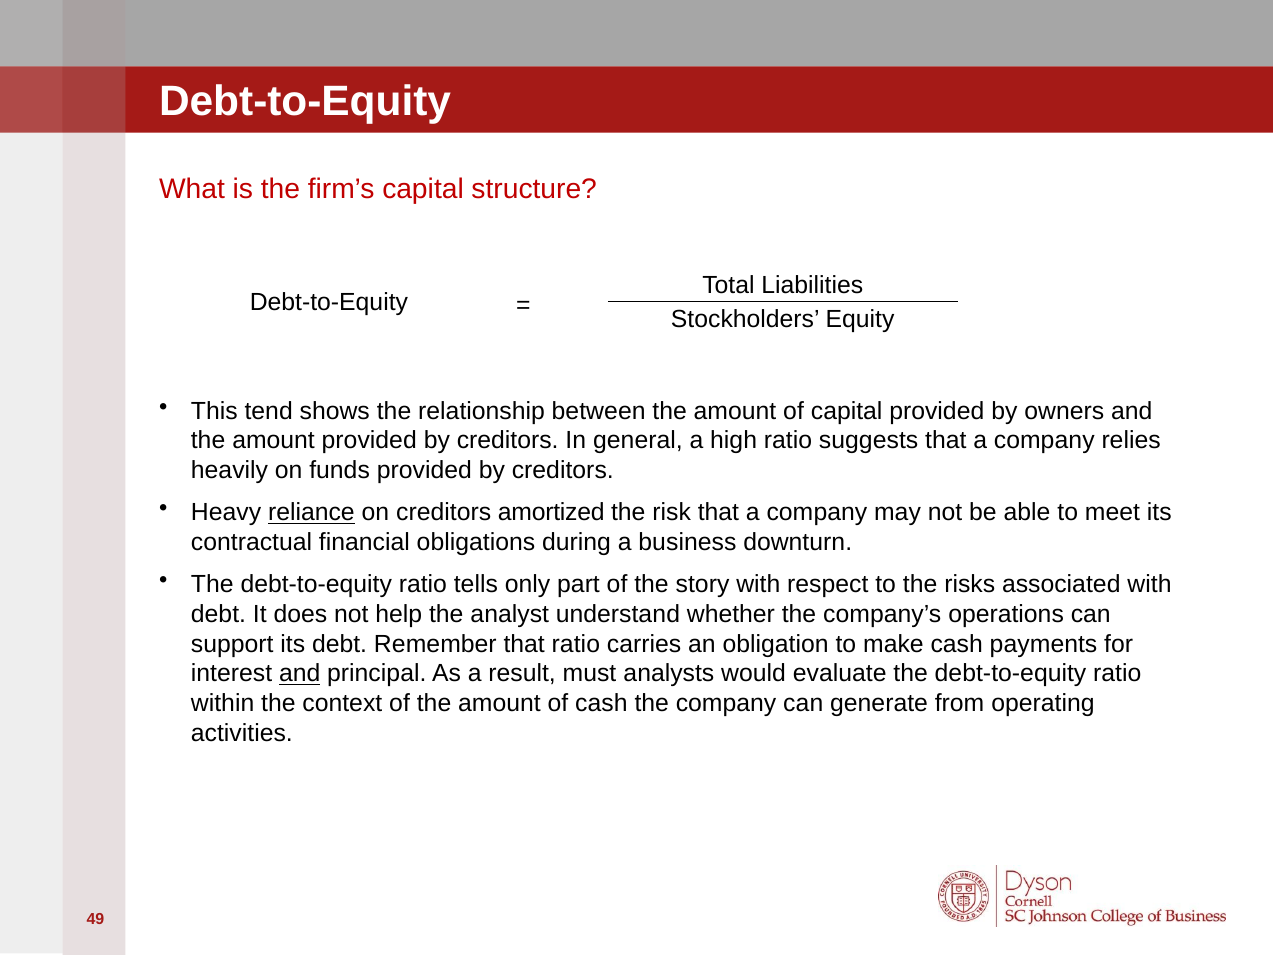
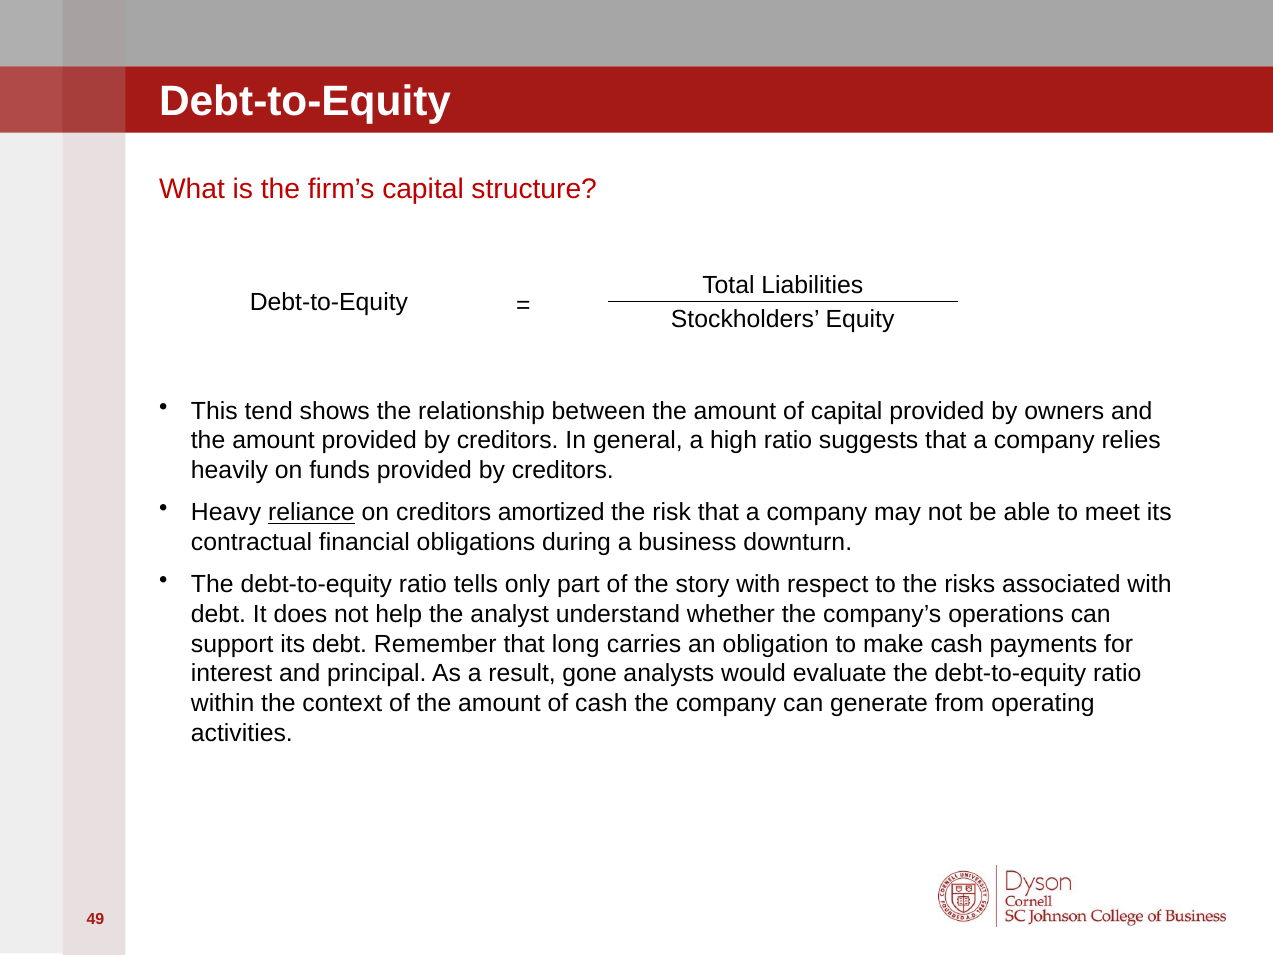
that ratio: ratio -> long
and at (300, 673) underline: present -> none
must: must -> gone
